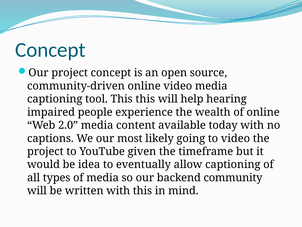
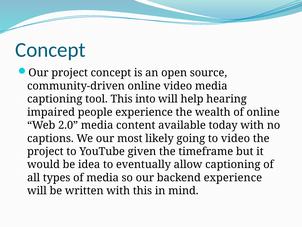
This this: this -> into
backend community: community -> experience
